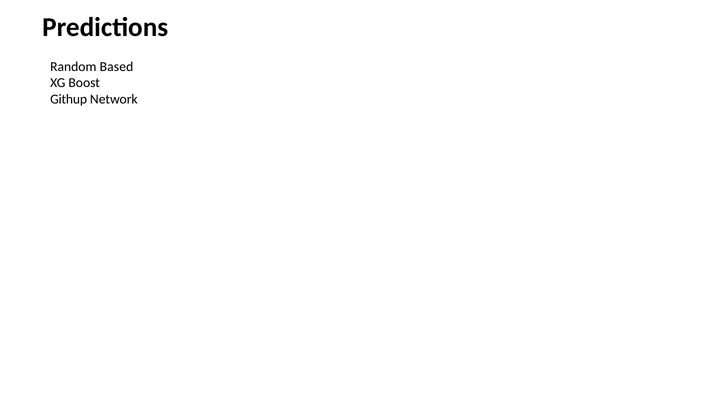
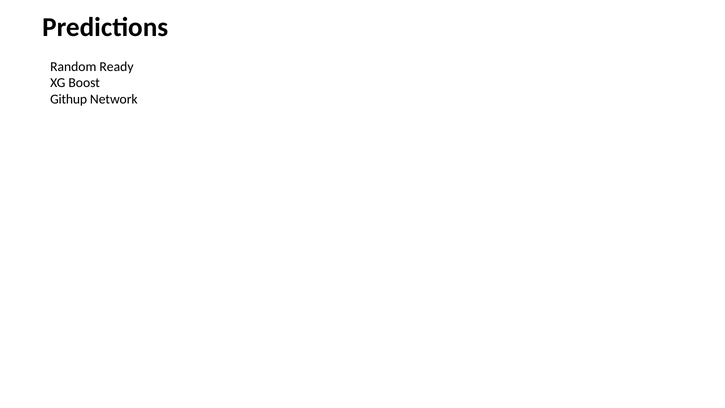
Based: Based -> Ready
